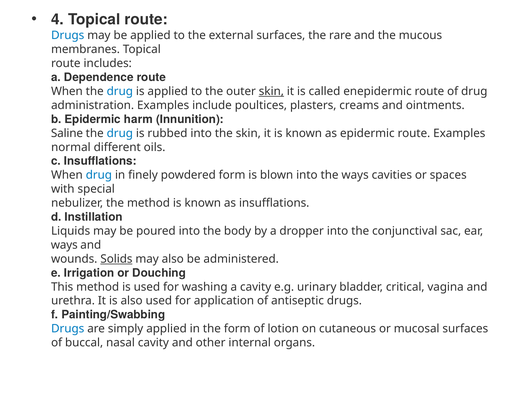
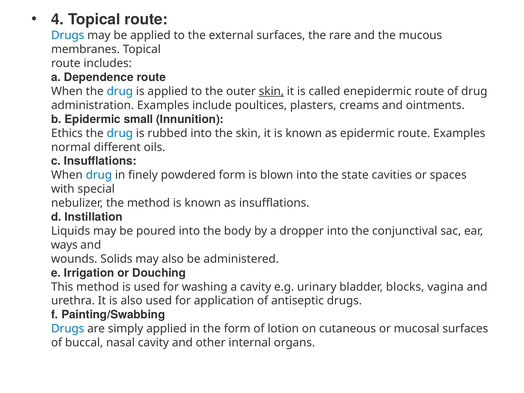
harm: harm -> small
Saline: Saline -> Ethics
the ways: ways -> state
Solids underline: present -> none
critical: critical -> blocks
